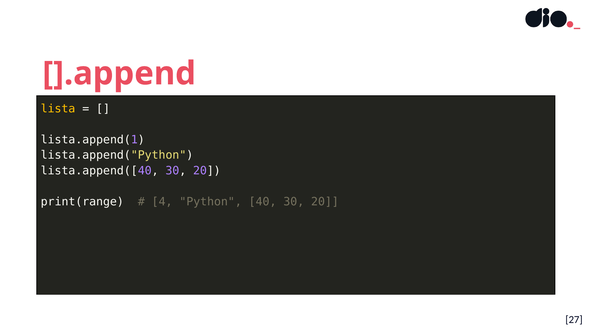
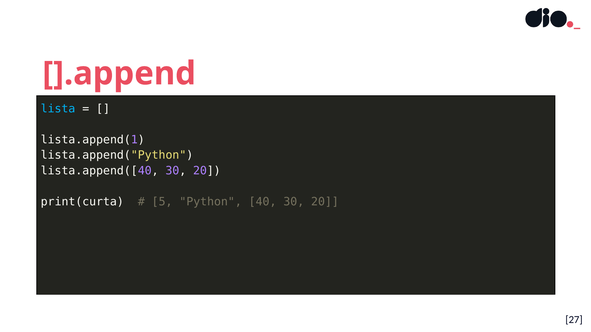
lista colour: yellow -> light blue
print(range: print(range -> print(curta
4: 4 -> 5
